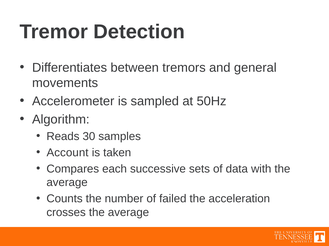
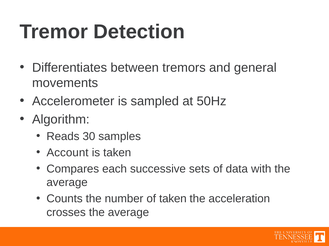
of failed: failed -> taken
